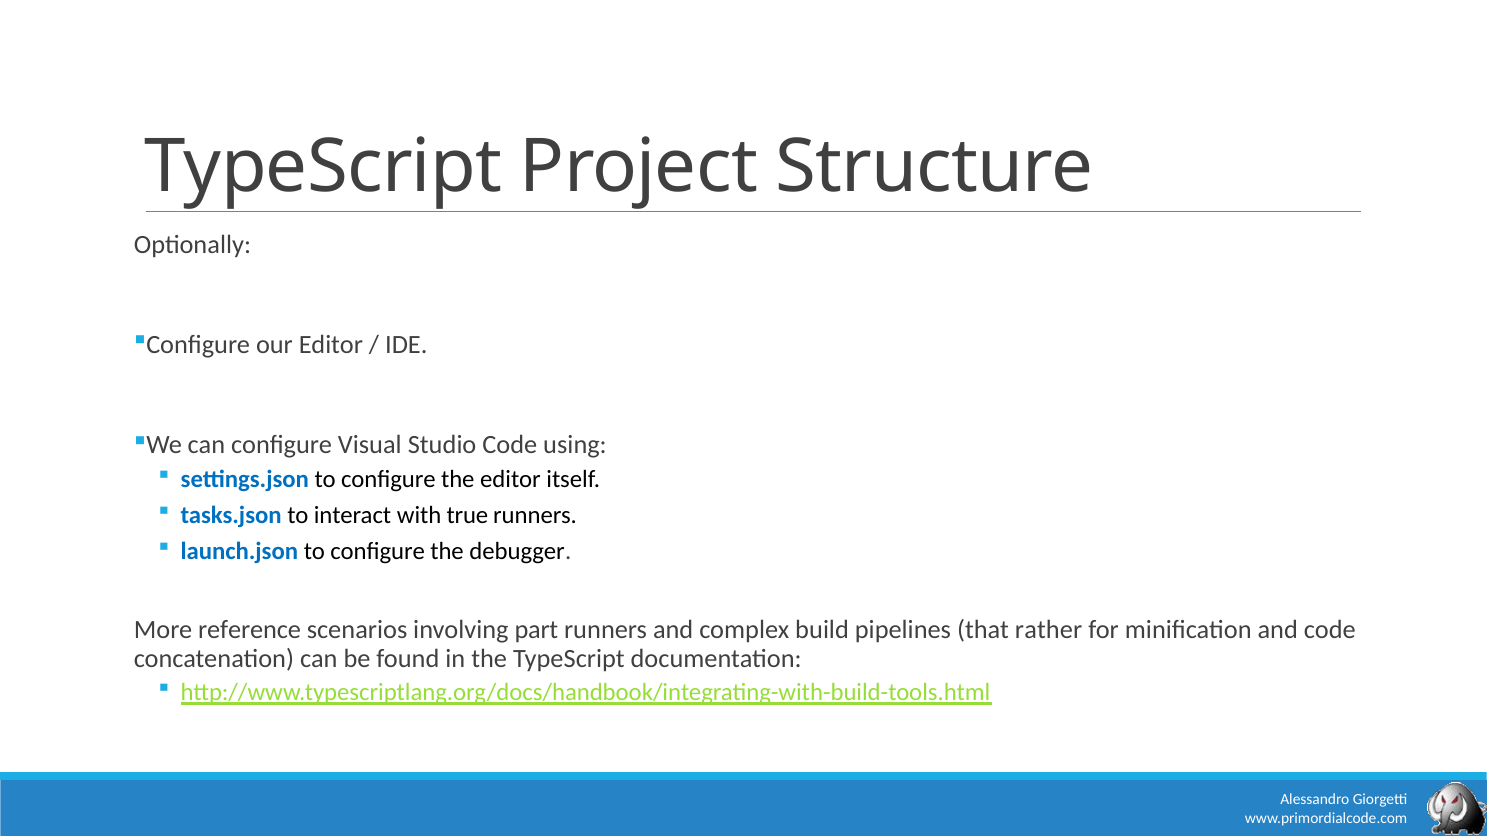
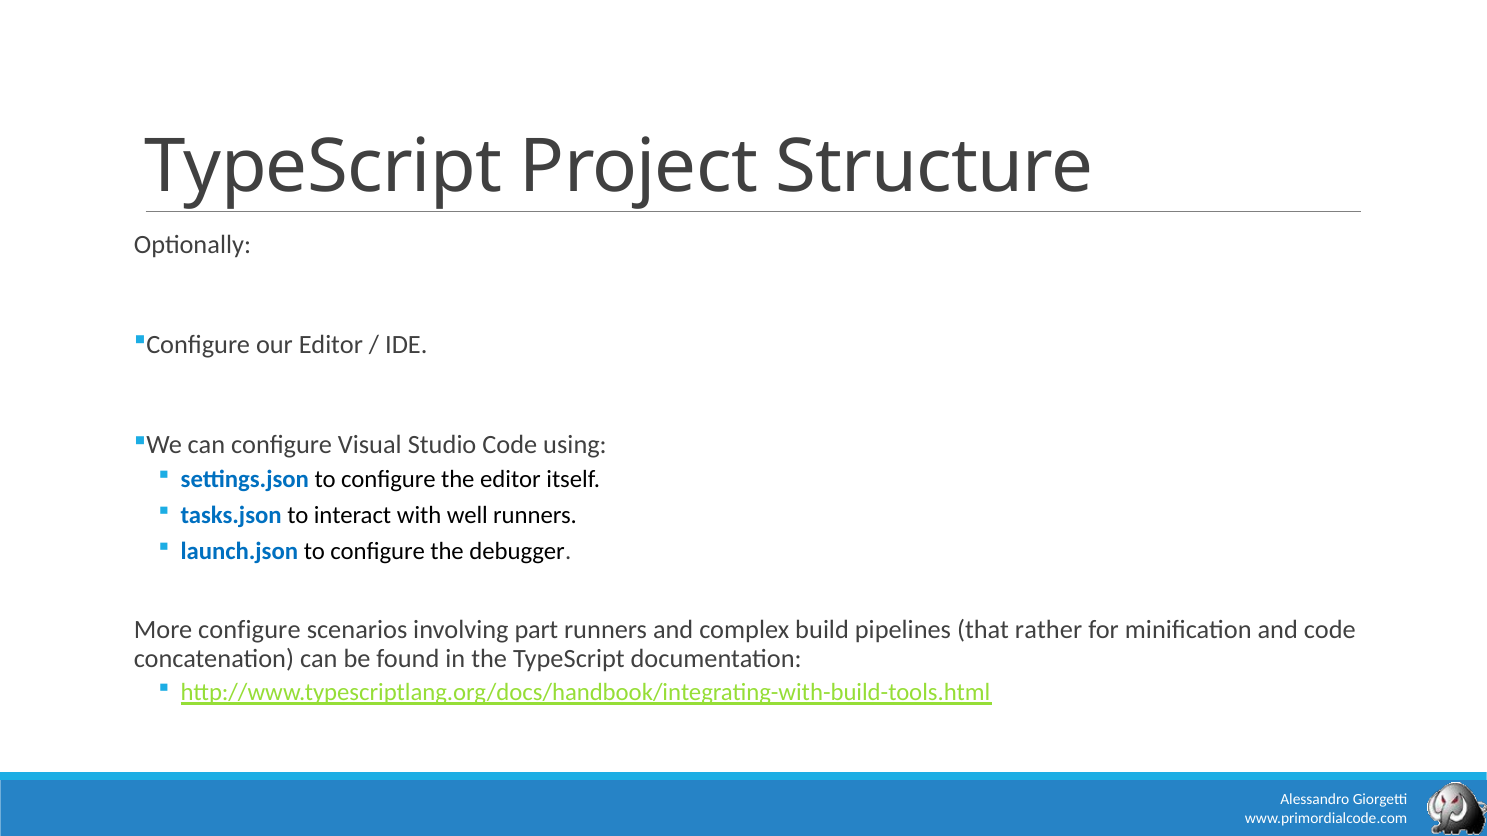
true: true -> well
More reference: reference -> configure
